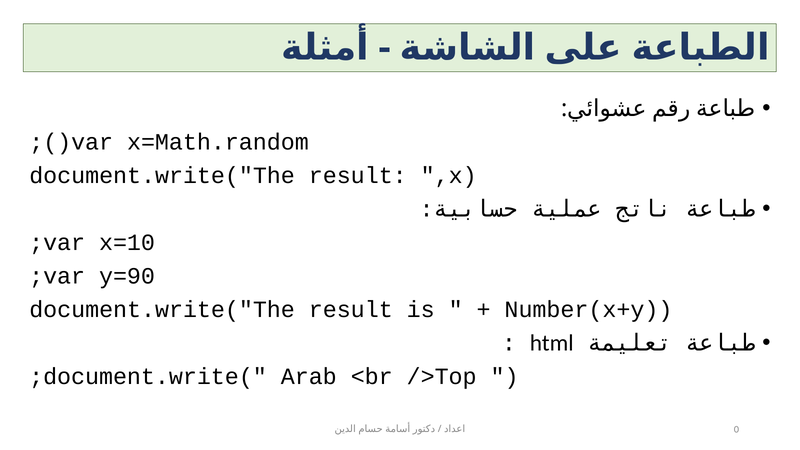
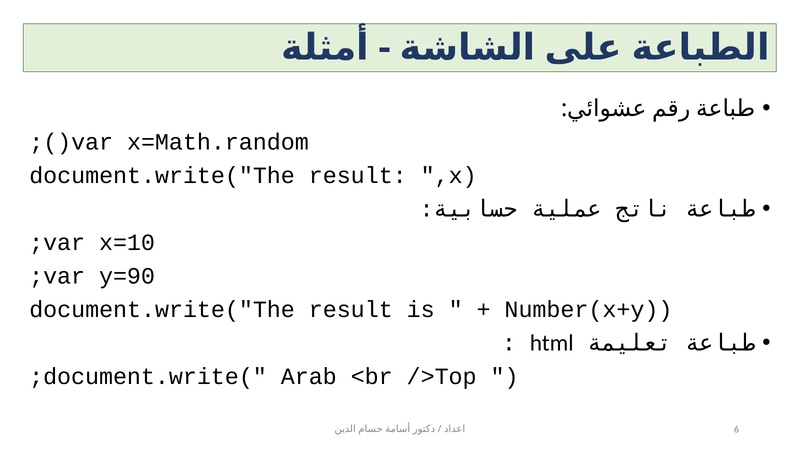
0: 0 -> 6
